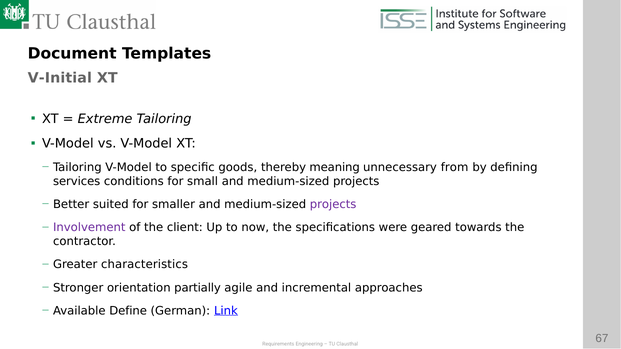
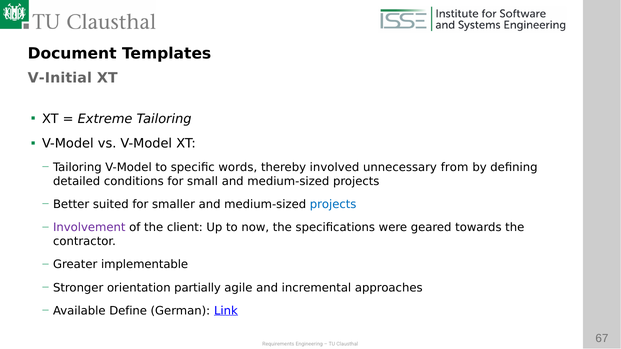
goods: goods -> words
meaning: meaning -> involved
services: services -> detailed
projects at (333, 205) colour: purple -> blue
characteristics: characteristics -> implementable
